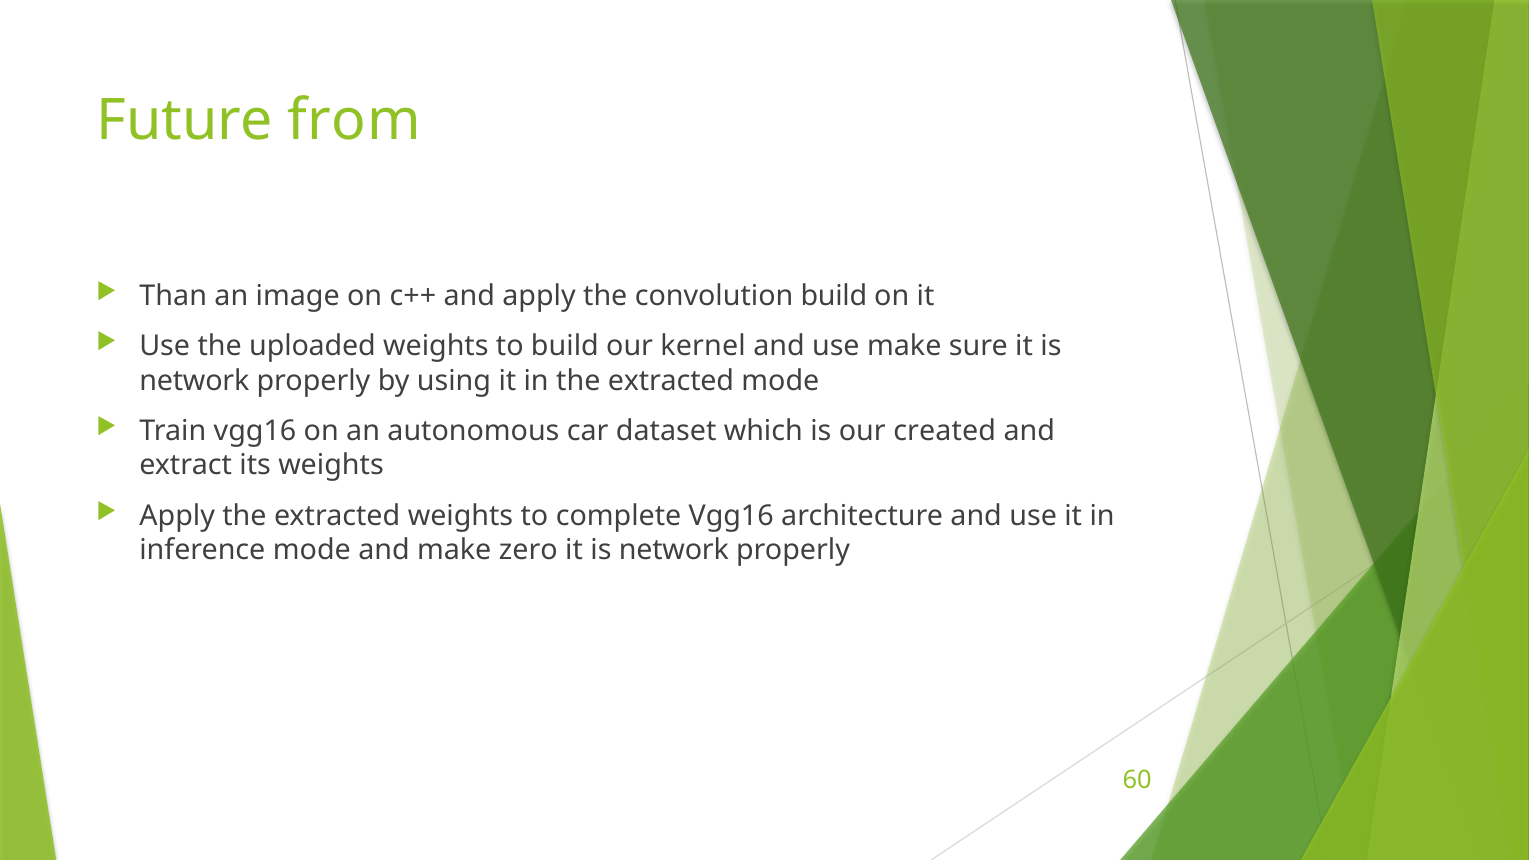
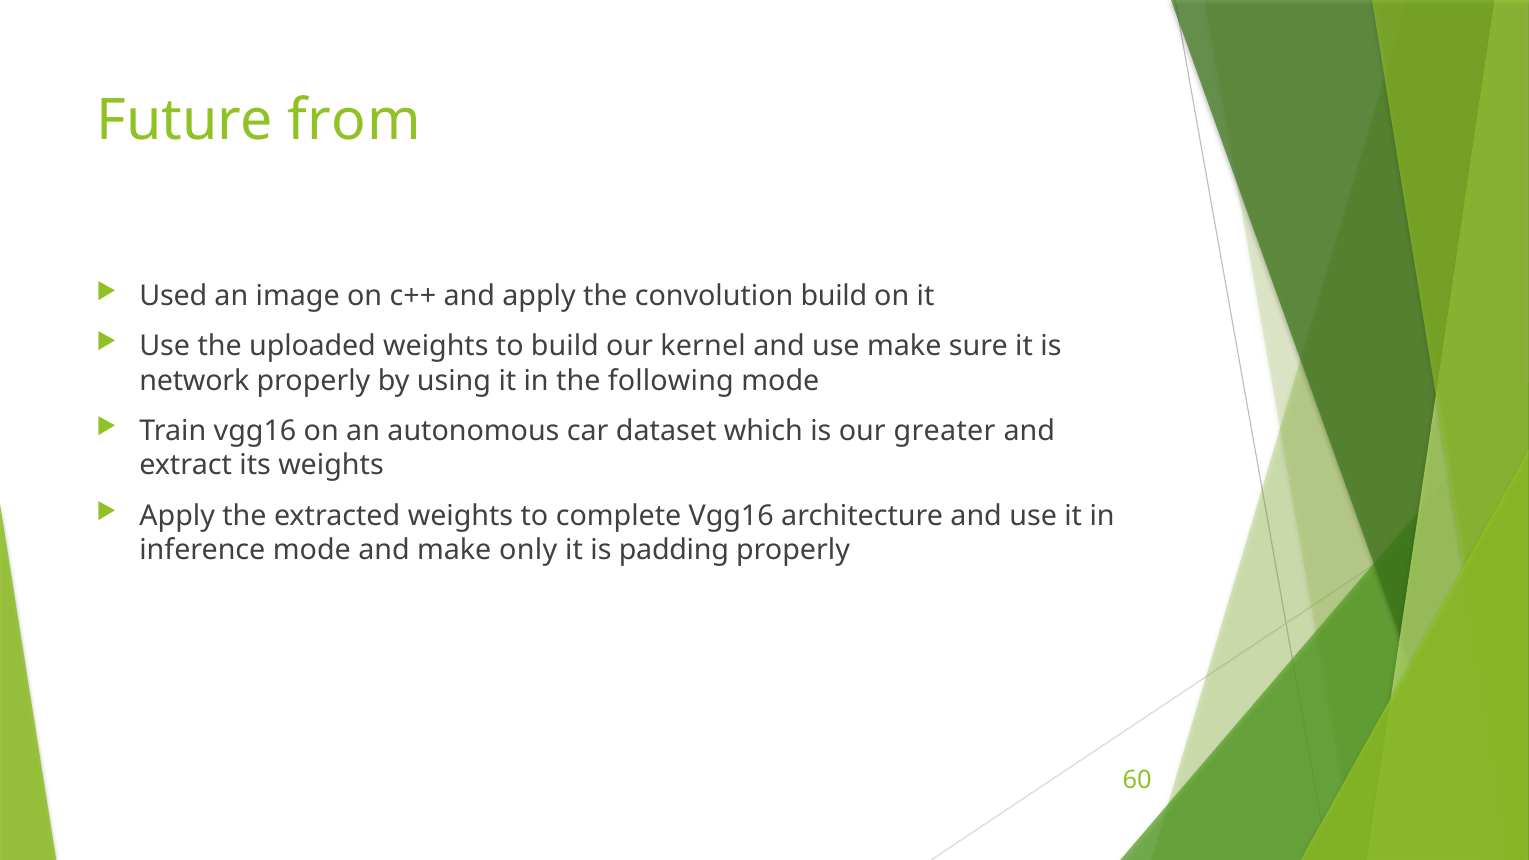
Than: Than -> Used
in the extracted: extracted -> following
created: created -> greater
zero: zero -> only
network at (674, 550): network -> padding
